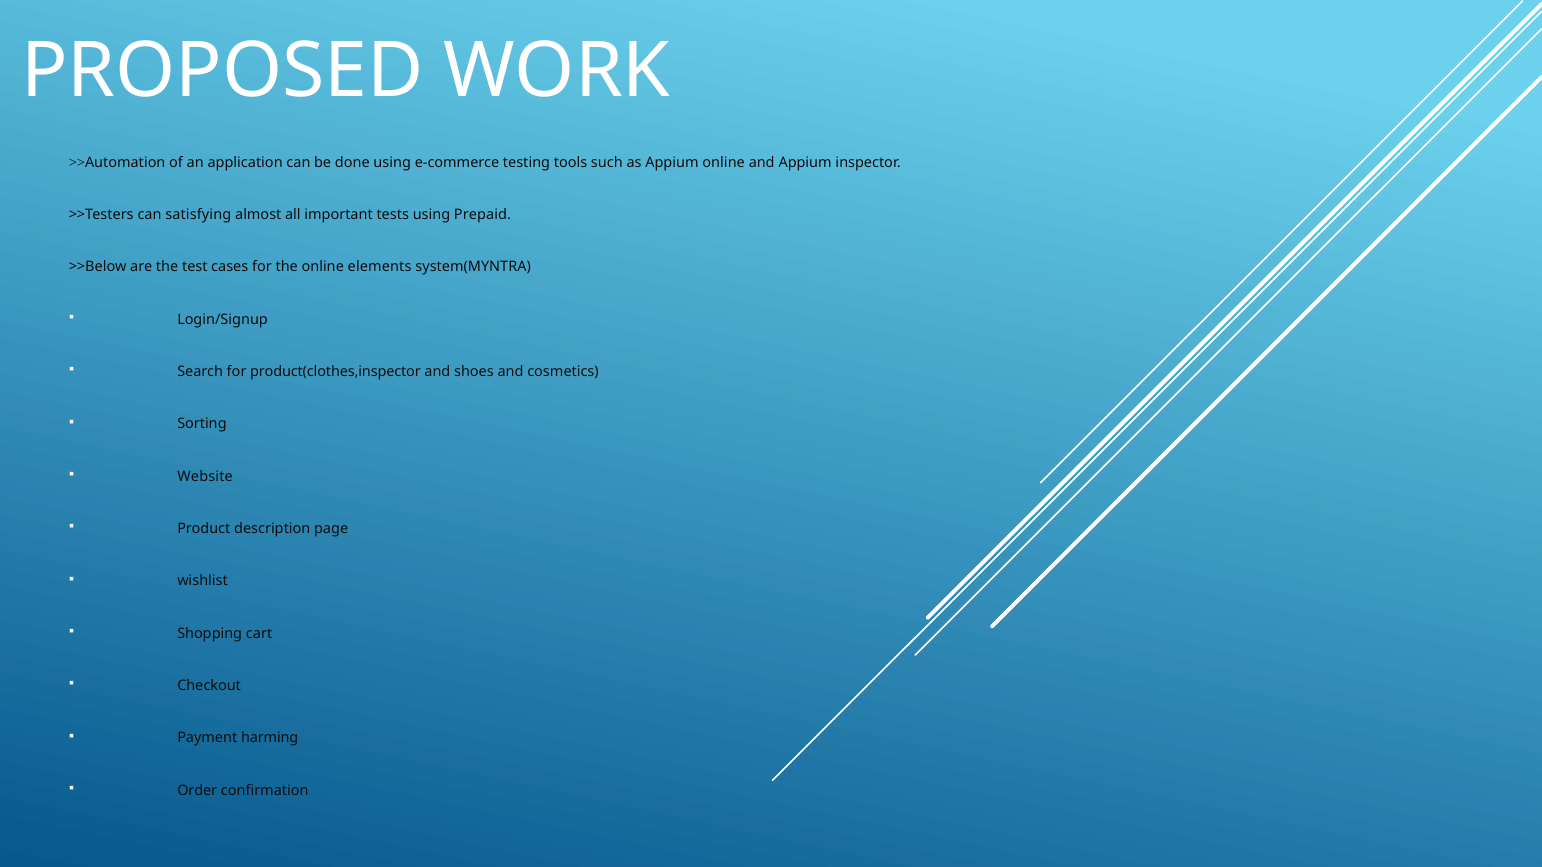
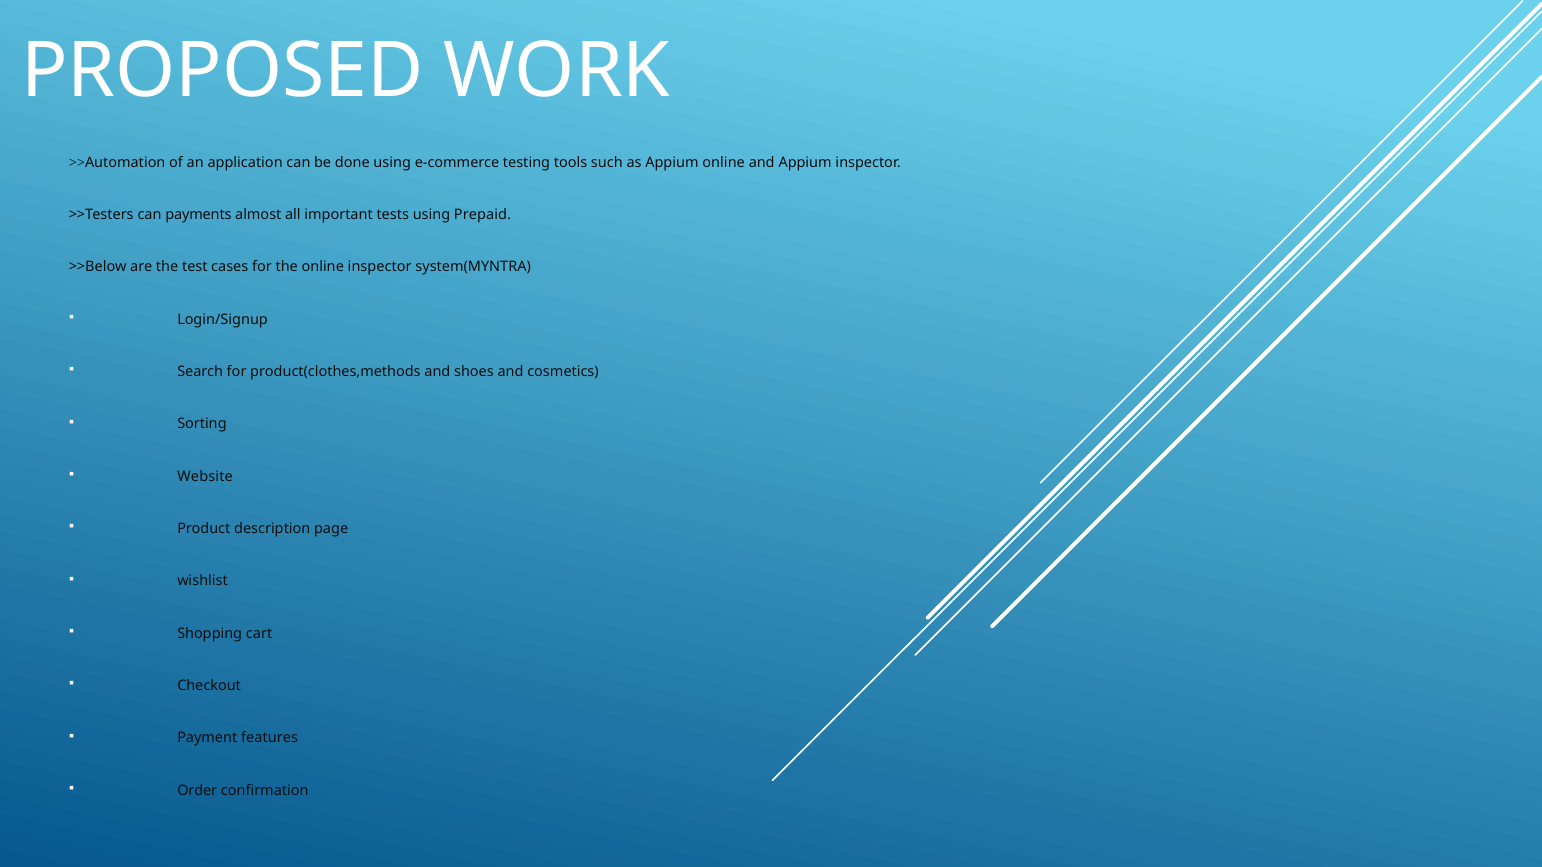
satisfying: satisfying -> payments
online elements: elements -> inspector
product(clothes,inspector: product(clothes,inspector -> product(clothes,methods
harming: harming -> features
